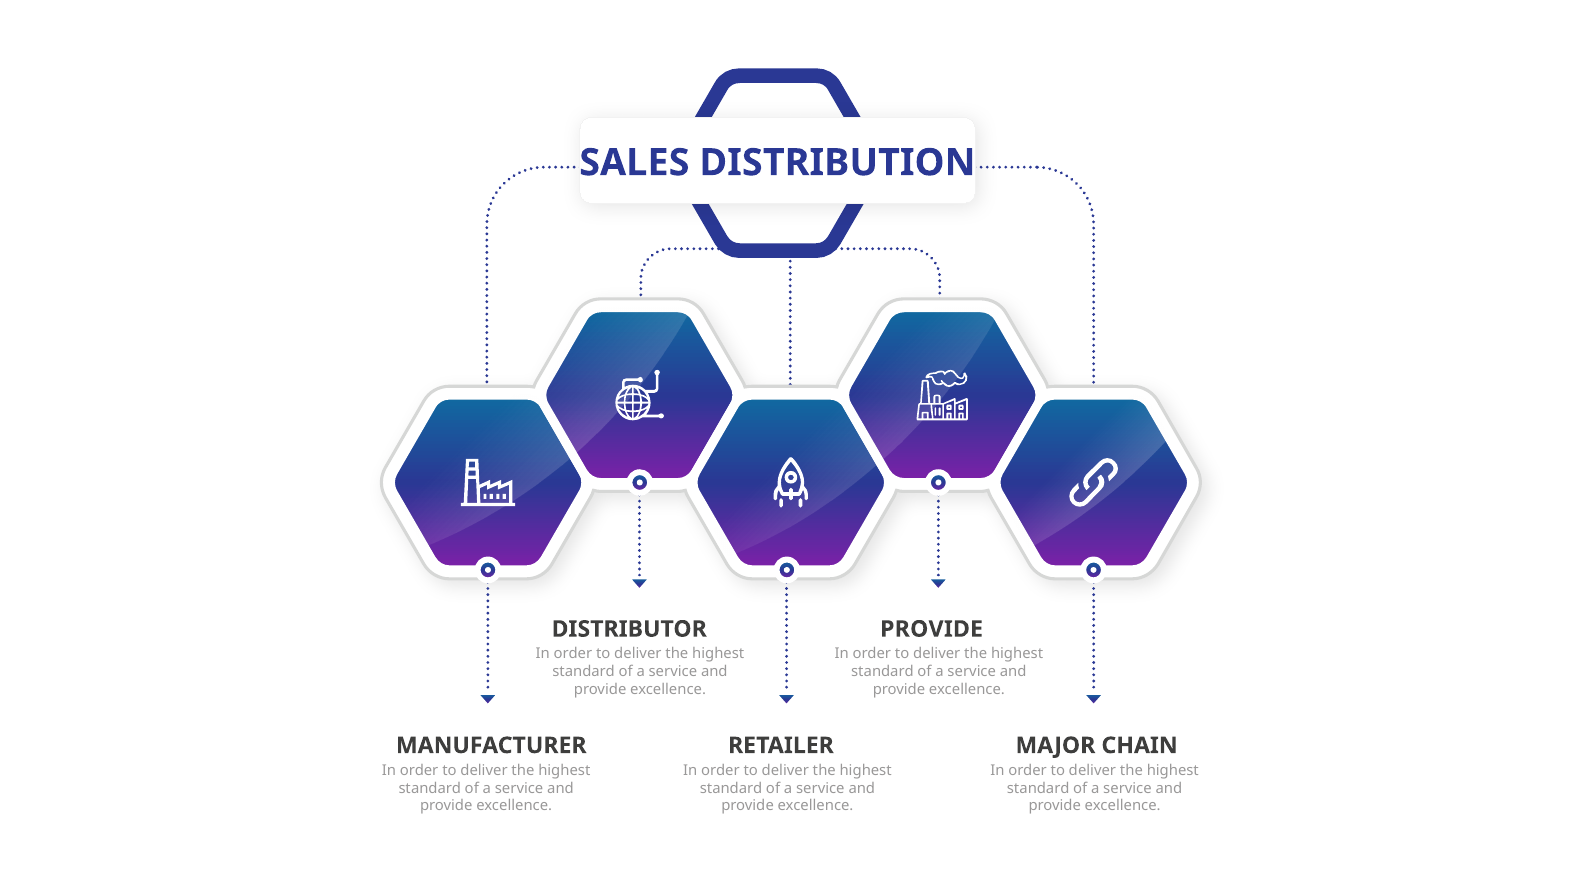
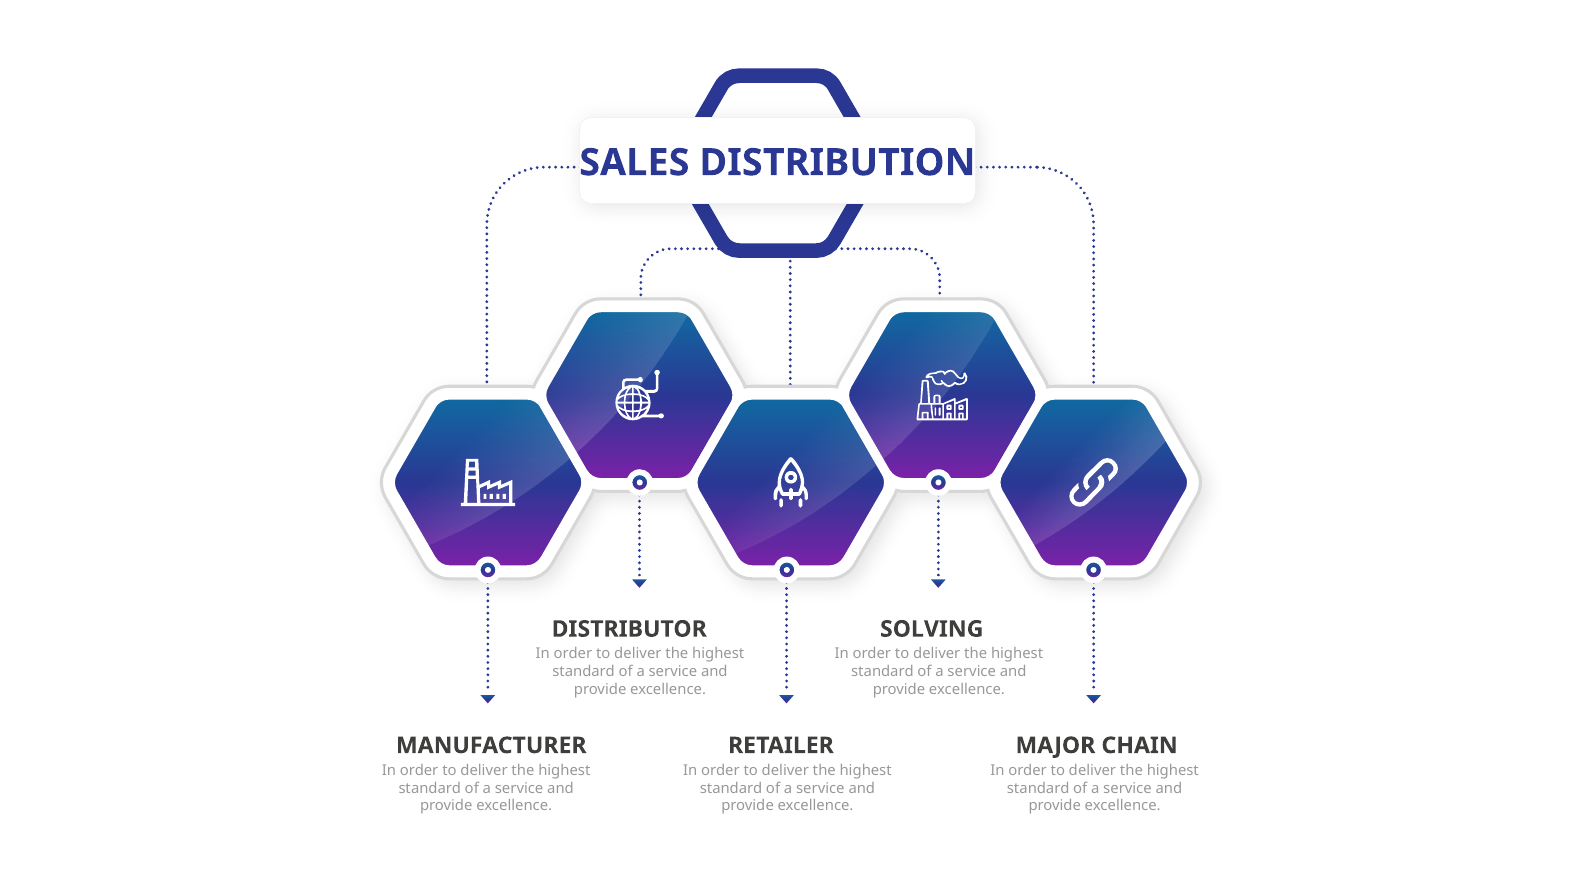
PROVIDE at (932, 629): PROVIDE -> SOLVING
